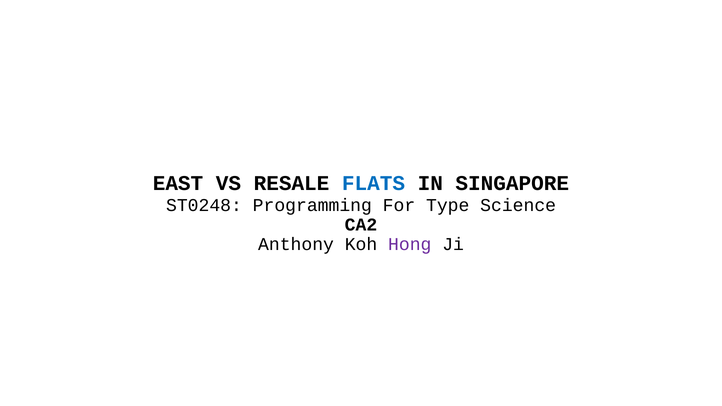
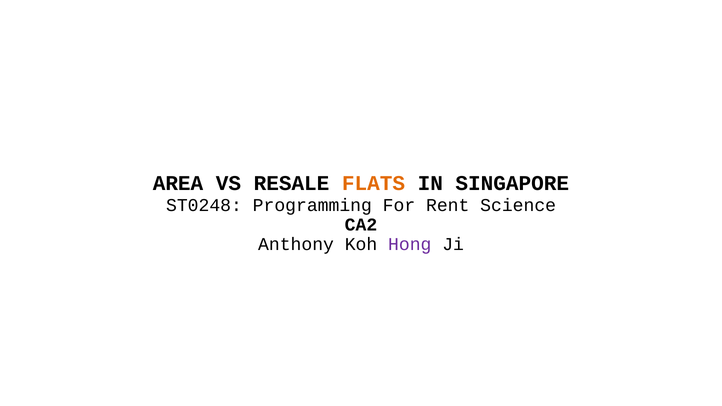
EAST: EAST -> AREA
FLATS colour: blue -> orange
Type: Type -> Rent
